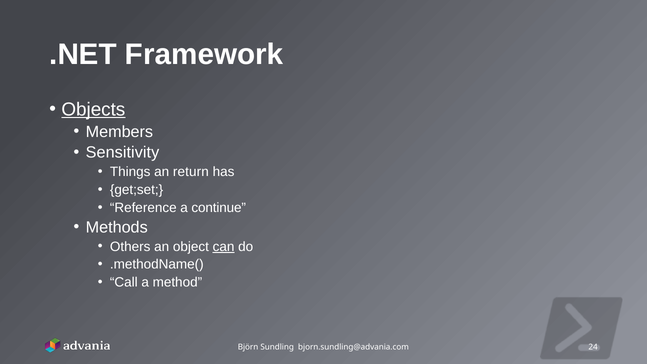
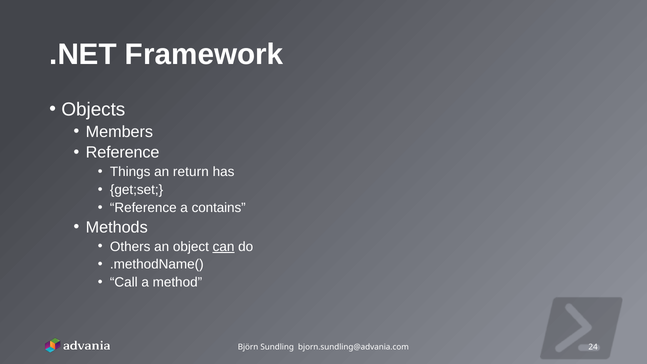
Objects underline: present -> none
Sensitivity at (122, 152): Sensitivity -> Reference
continue: continue -> contains
